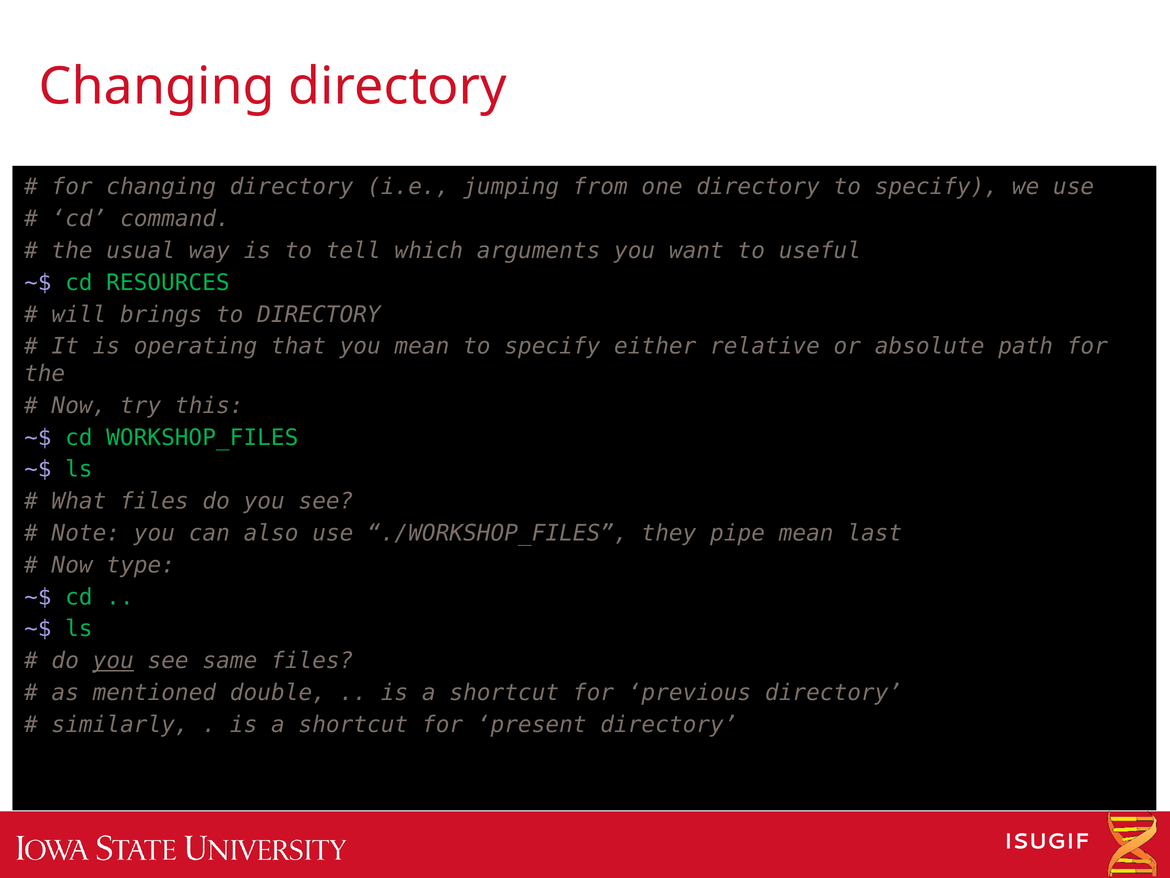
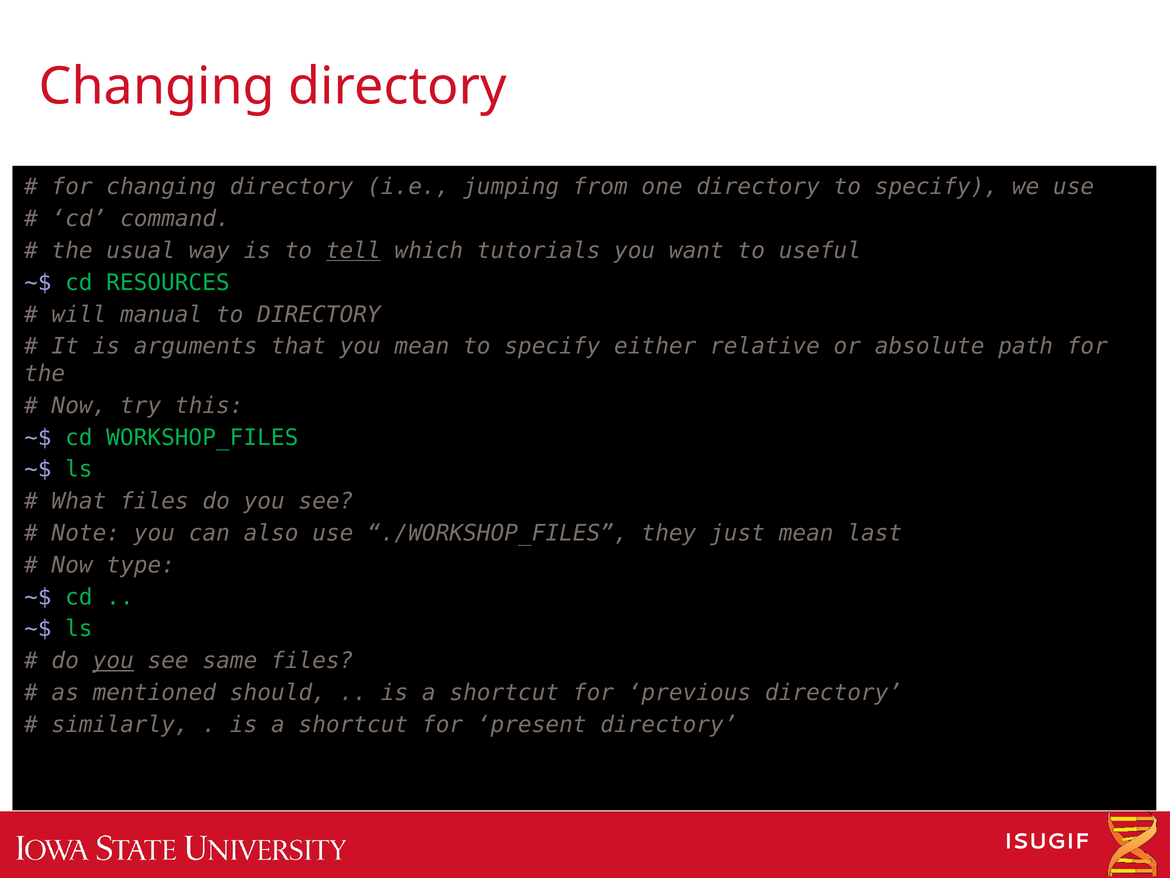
tell underline: none -> present
arguments: arguments -> tutorials
brings: brings -> manual
operating: operating -> arguments
pipe: pipe -> just
double: double -> should
